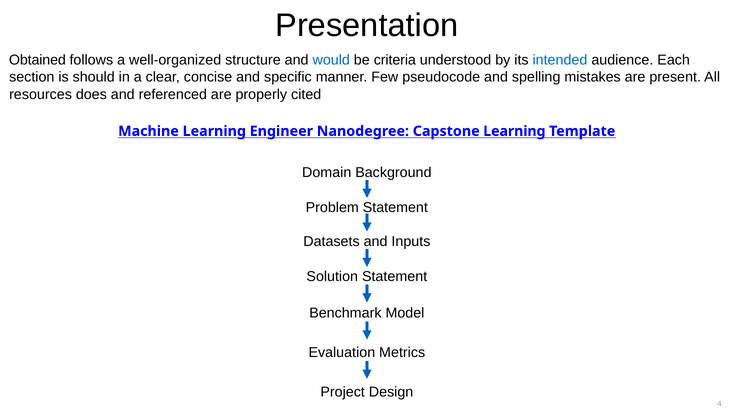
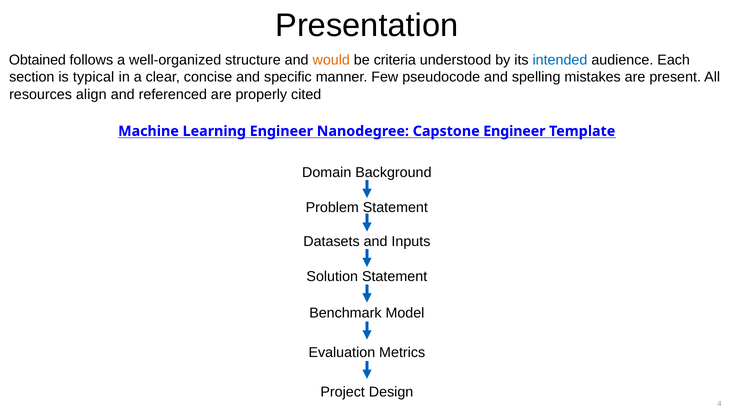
would colour: blue -> orange
should: should -> typical
does: does -> align
Capstone Learning: Learning -> Engineer
